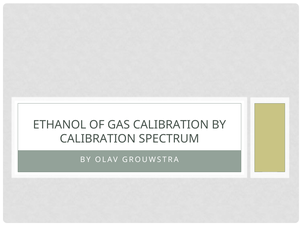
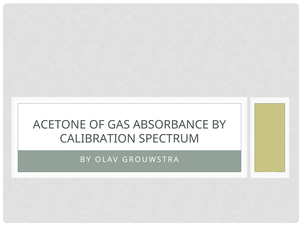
ETHANOL: ETHANOL -> ACETONE
GAS CALIBRATION: CALIBRATION -> ABSORBANCE
